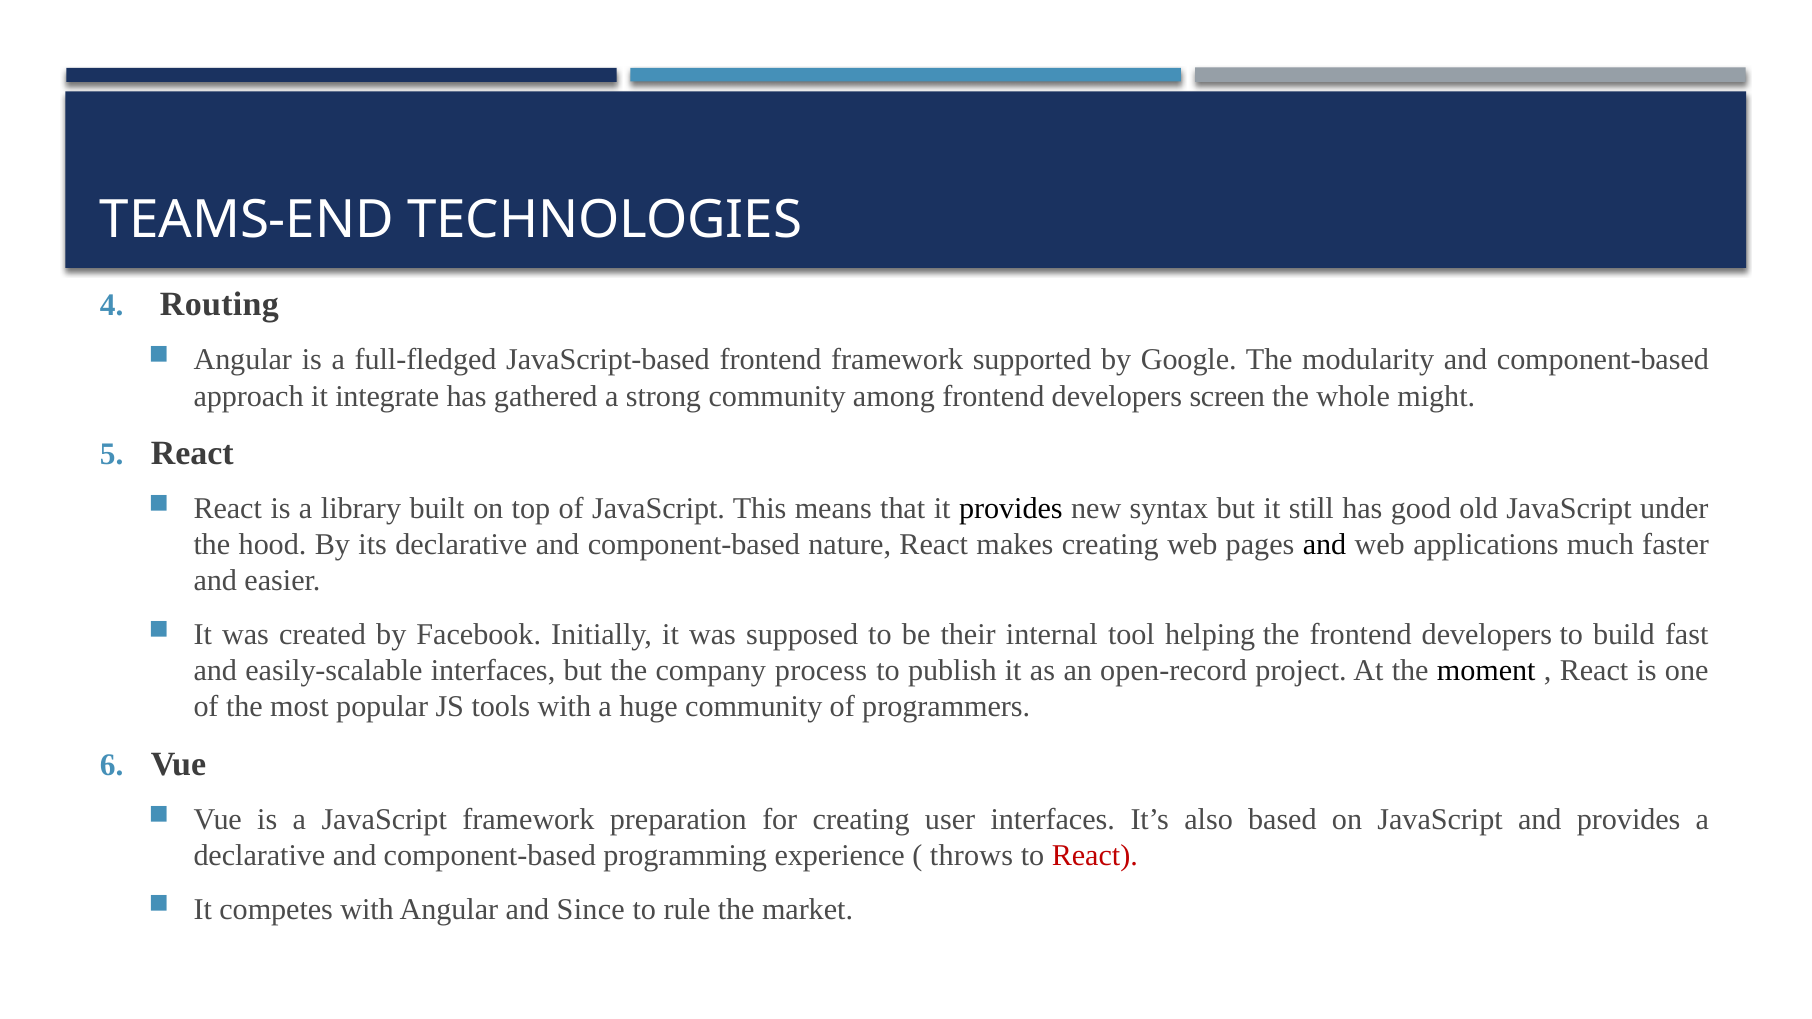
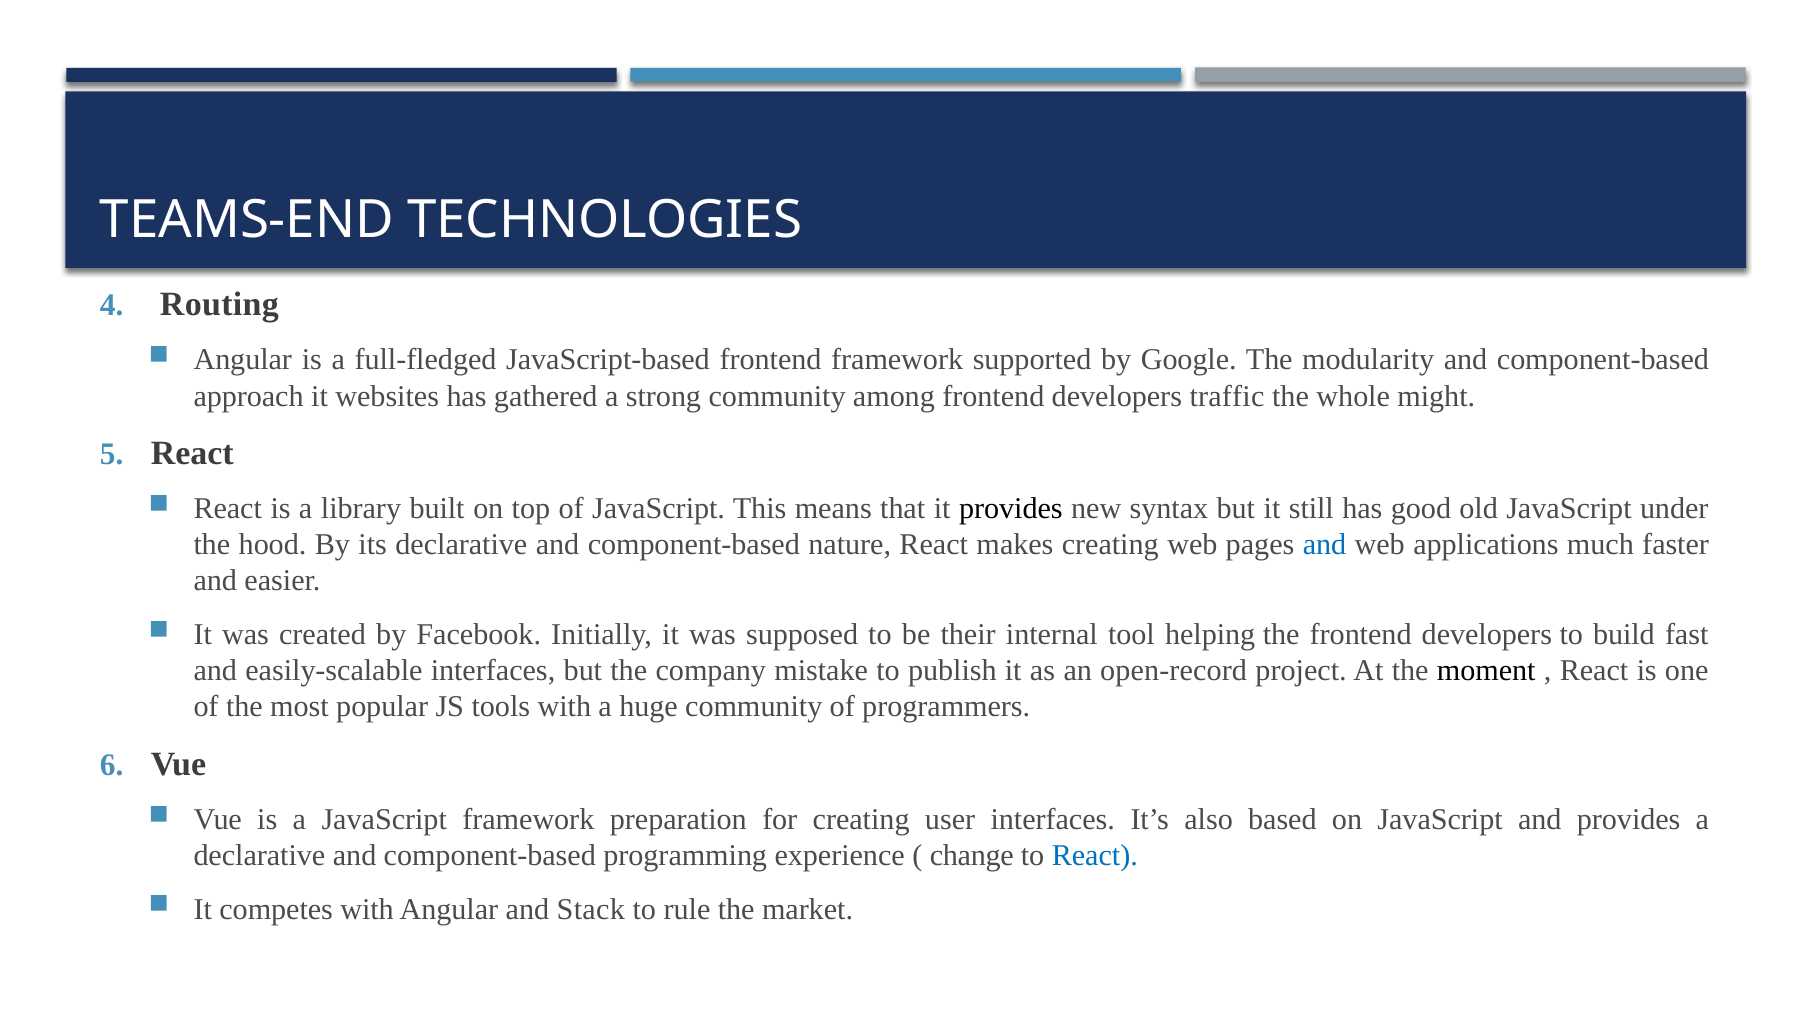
integrate: integrate -> websites
screen: screen -> traffic
and at (1325, 545) colour: black -> blue
process: process -> mistake
throws: throws -> change
React at (1095, 856) colour: red -> blue
Since: Since -> Stack
